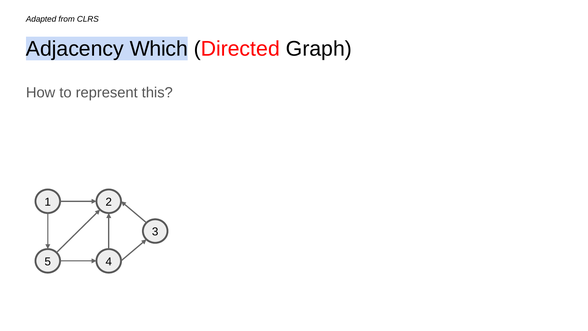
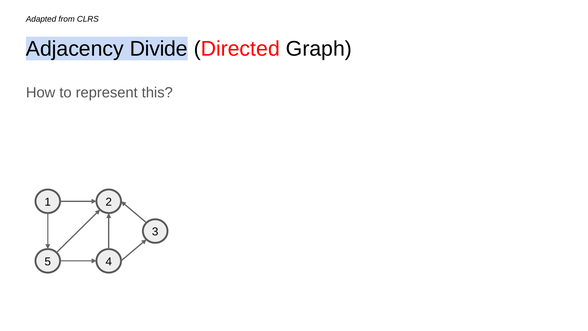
Which: Which -> Divide
